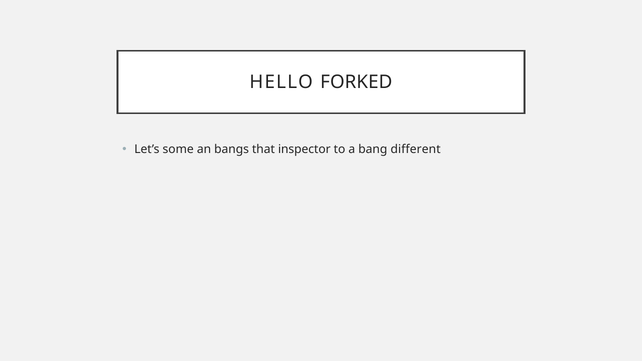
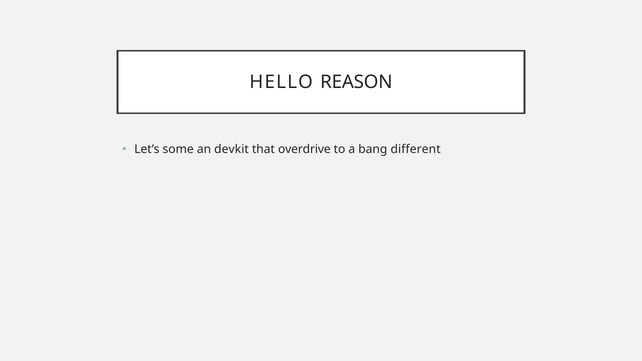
FORKED: FORKED -> REASON
bangs: bangs -> devkit
inspector: inspector -> overdrive
